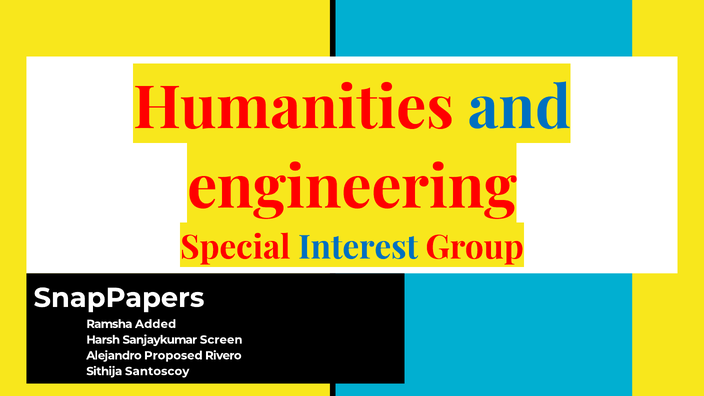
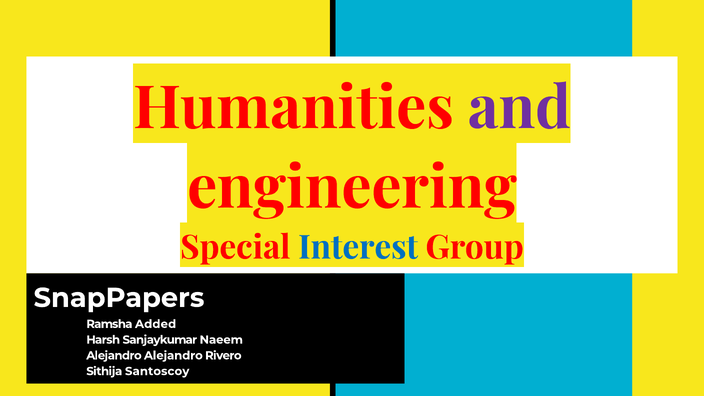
and colour: blue -> purple
Screen: Screen -> Naeem
Alejandro Proposed: Proposed -> Alejandro
